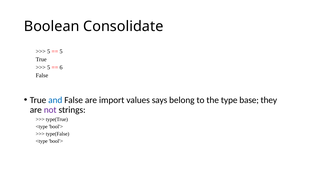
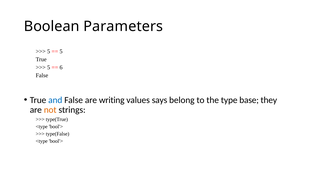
Consolidate: Consolidate -> Parameters
import: import -> writing
not colour: purple -> orange
